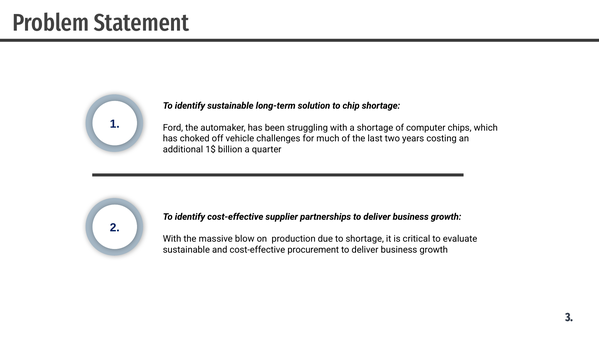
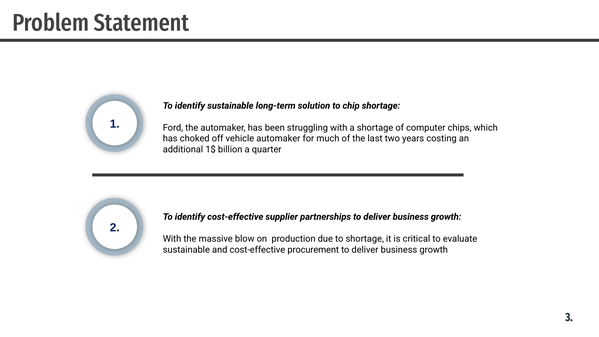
vehicle challenges: challenges -> automaker
